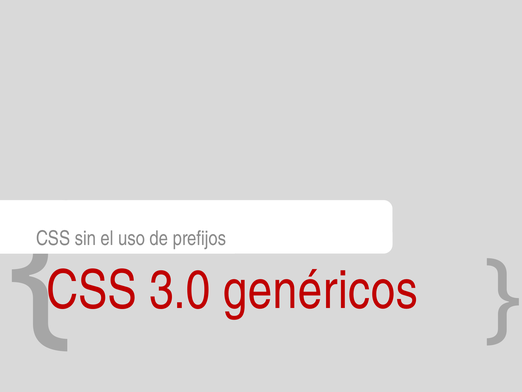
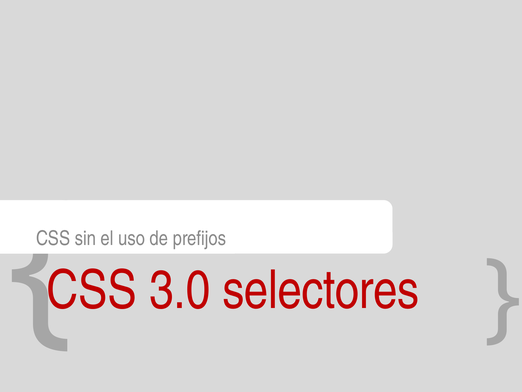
genéricos: genéricos -> selectores
